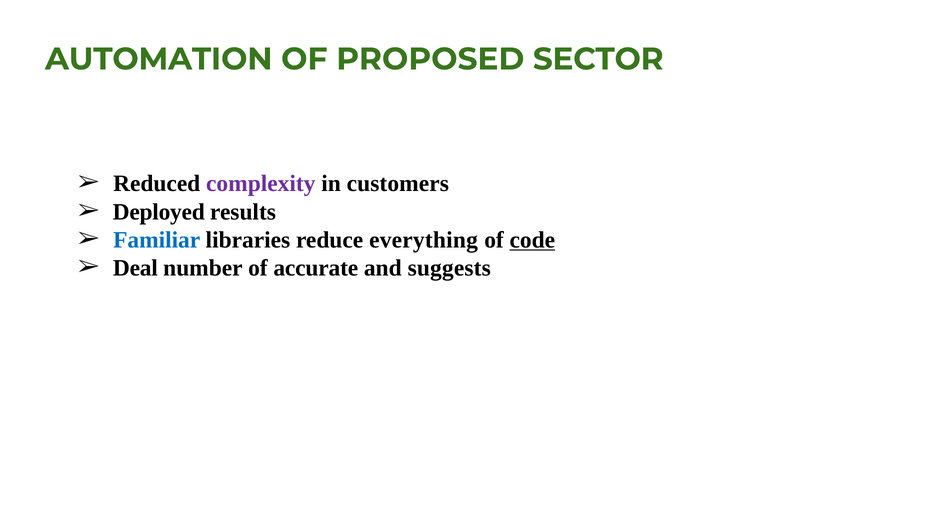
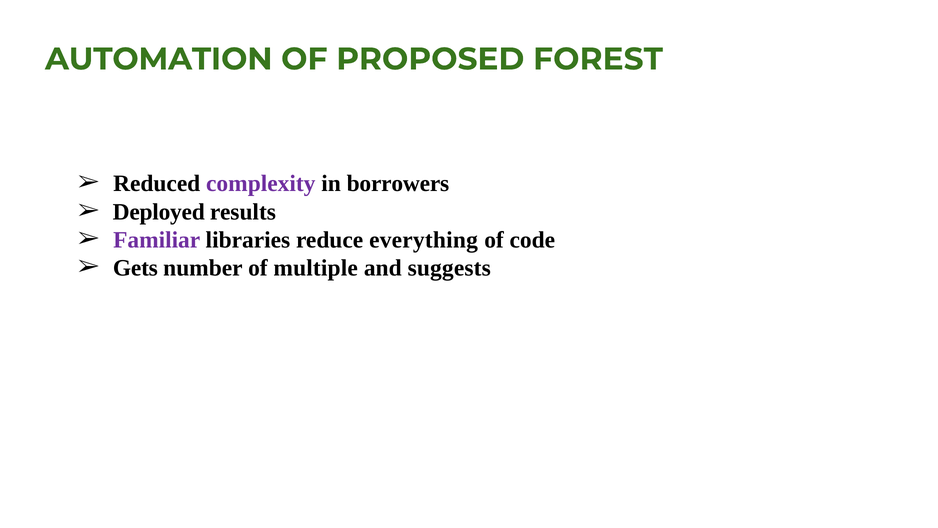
SECTOR: SECTOR -> FOREST
customers: customers -> borrowers
Familiar colour: blue -> purple
code underline: present -> none
Deal: Deal -> Gets
accurate: accurate -> multiple
